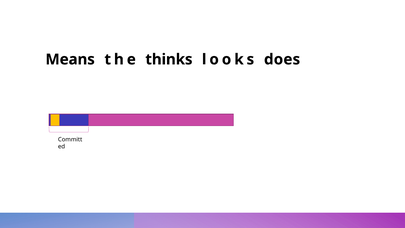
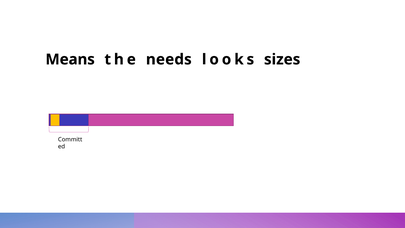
thinks: thinks -> needs
does: does -> sizes
